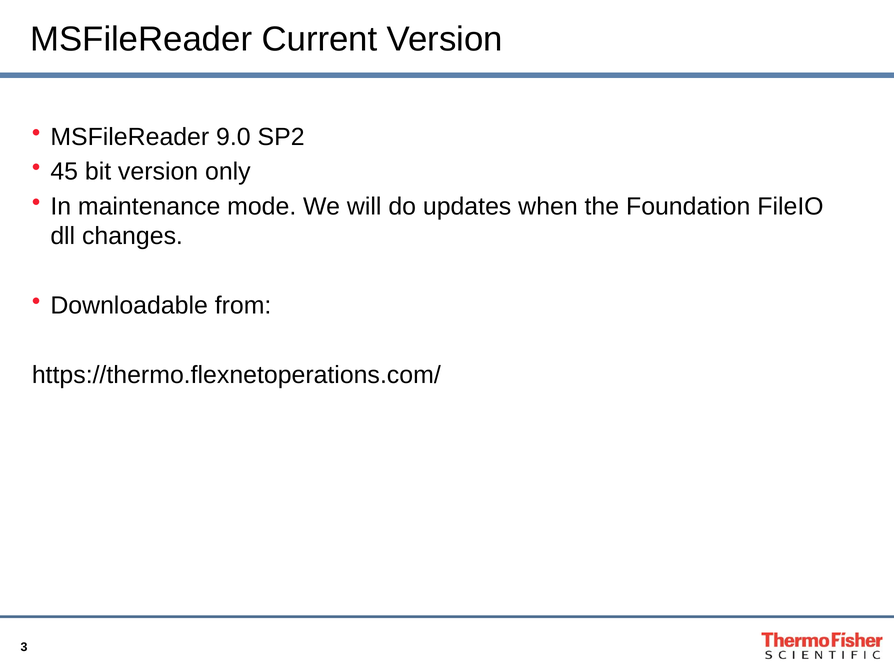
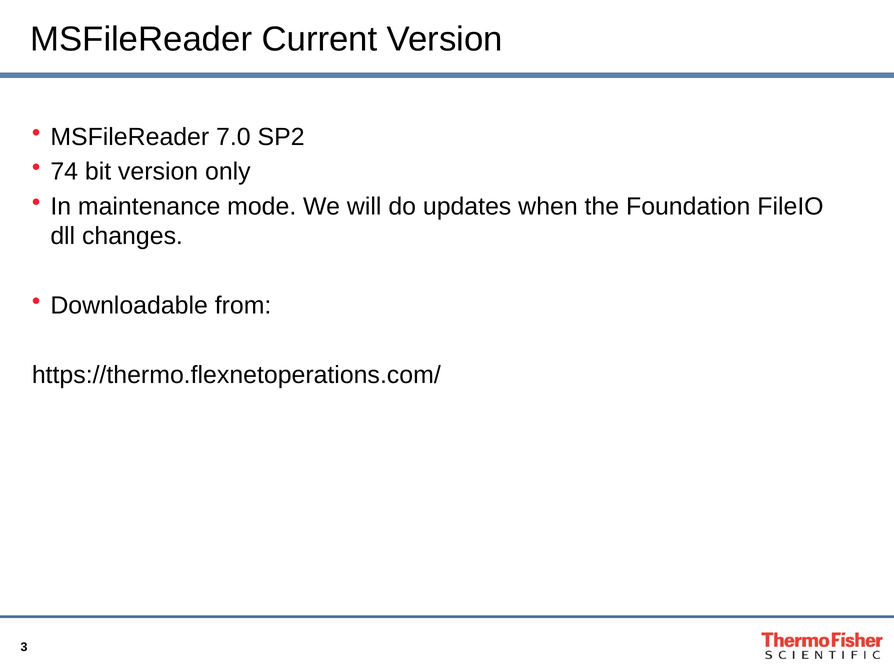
9.0: 9.0 -> 7.0
45: 45 -> 74
